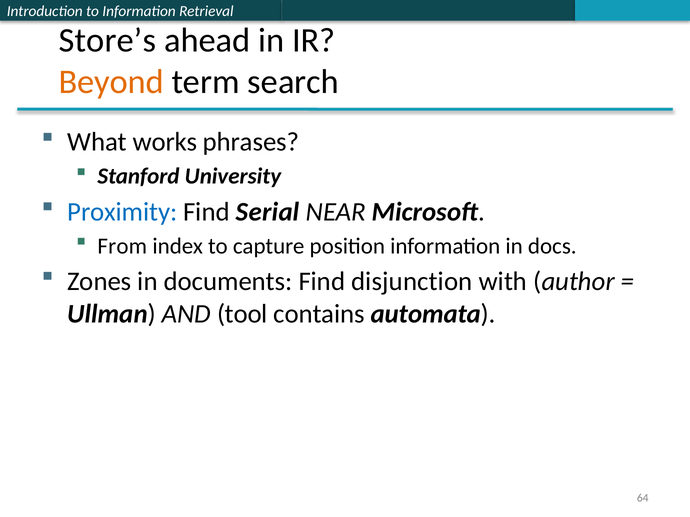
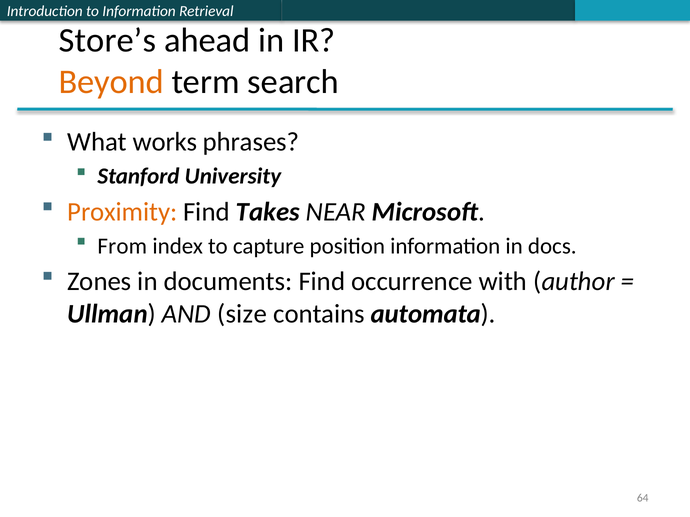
Proximity colour: blue -> orange
Serial: Serial -> Takes
disjunction: disjunction -> occurrence
tool: tool -> size
